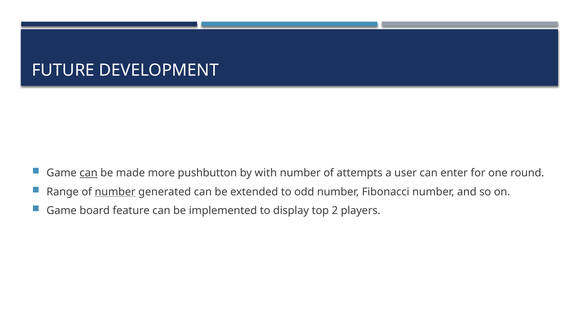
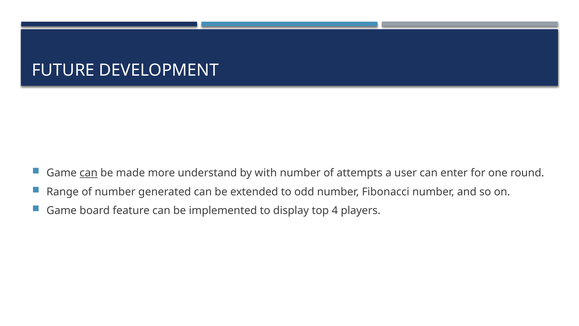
pushbutton: pushbutton -> understand
number at (115, 192) underline: present -> none
2: 2 -> 4
